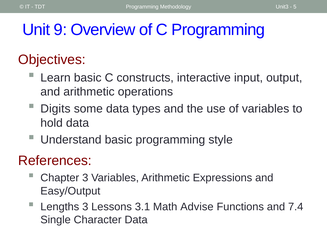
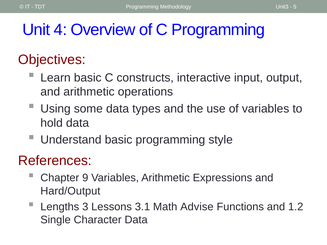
9: 9 -> 4
Digits: Digits -> Using
Chapter 3: 3 -> 9
Easy/Output: Easy/Output -> Hard/Output
7.4: 7.4 -> 1.2
